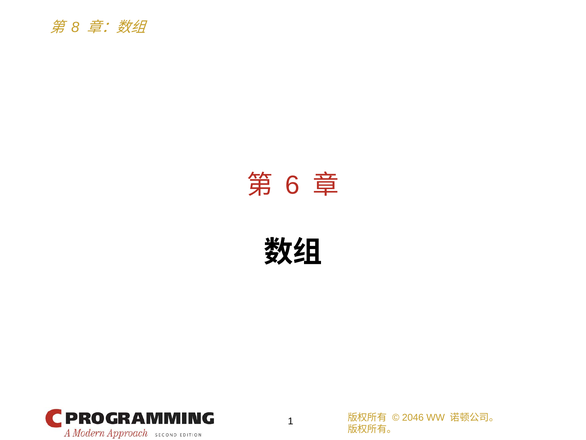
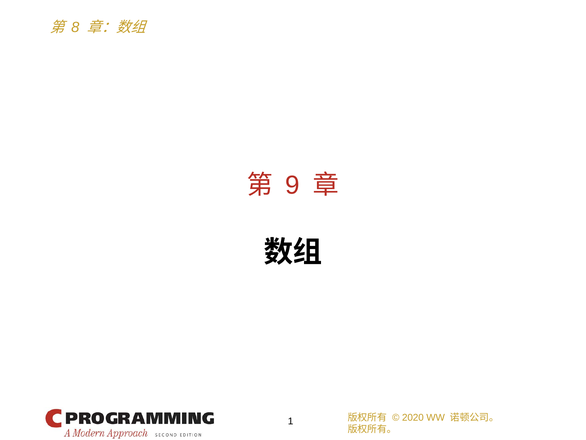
6: 6 -> 9
2046: 2046 -> 2020
